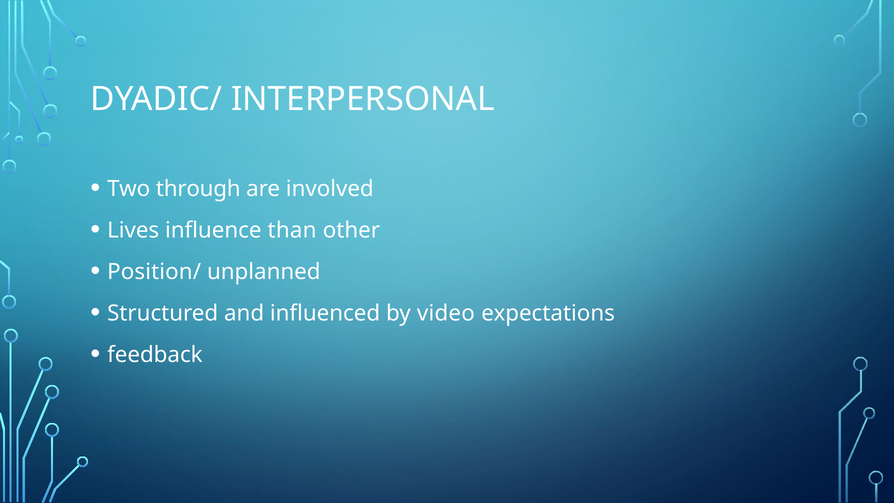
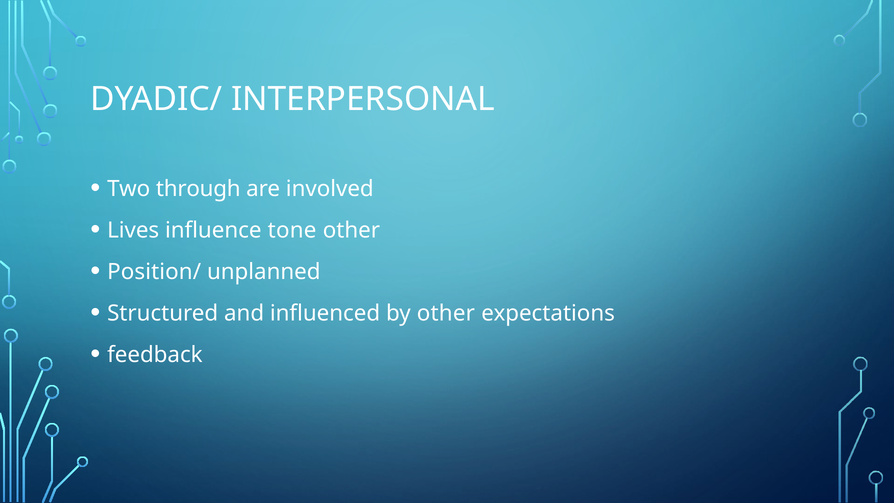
than: than -> tone
by video: video -> other
